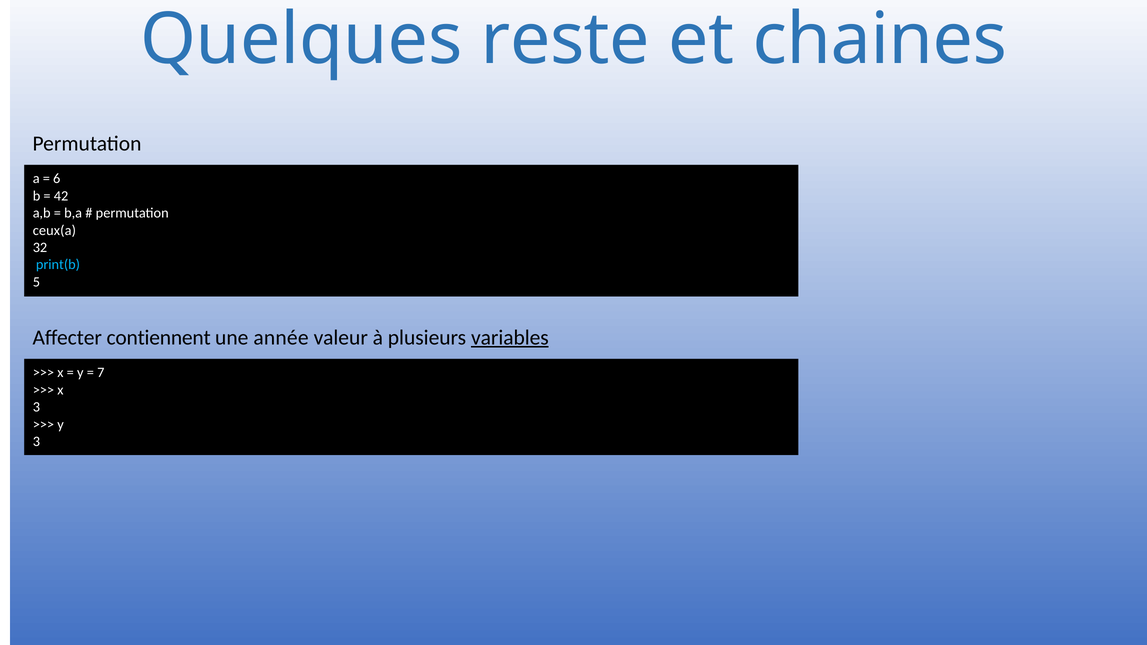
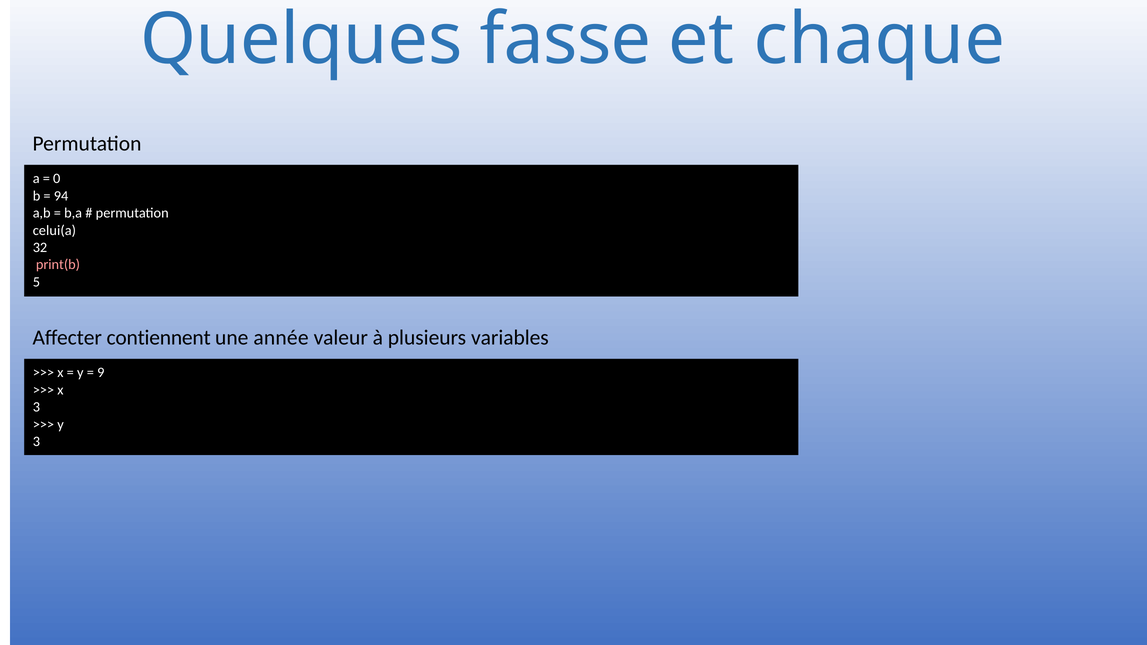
reste: reste -> fasse
chaines: chaines -> chaque
6: 6 -> 0
42: 42 -> 94
ceux(a: ceux(a -> celui(a
print(b colour: light blue -> pink
variables underline: present -> none
7: 7 -> 9
